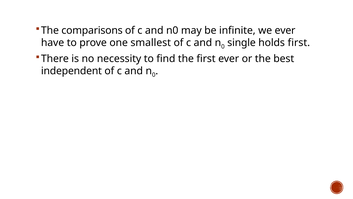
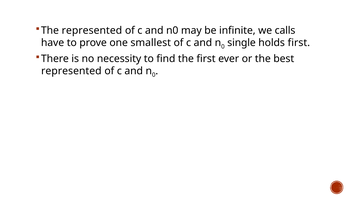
The comparisons: comparisons -> represented
we ever: ever -> calls
independent at (71, 71): independent -> represented
